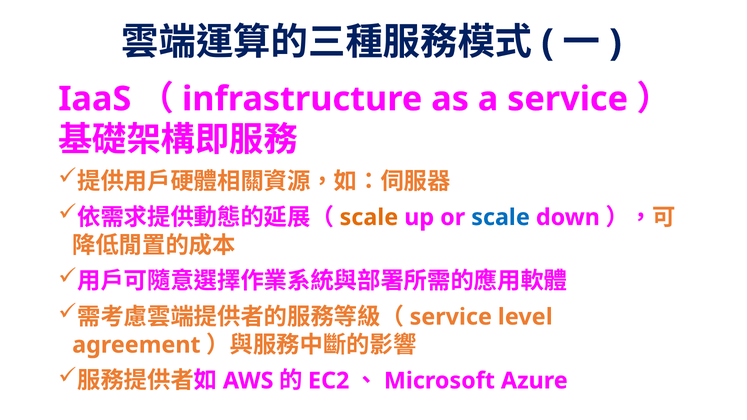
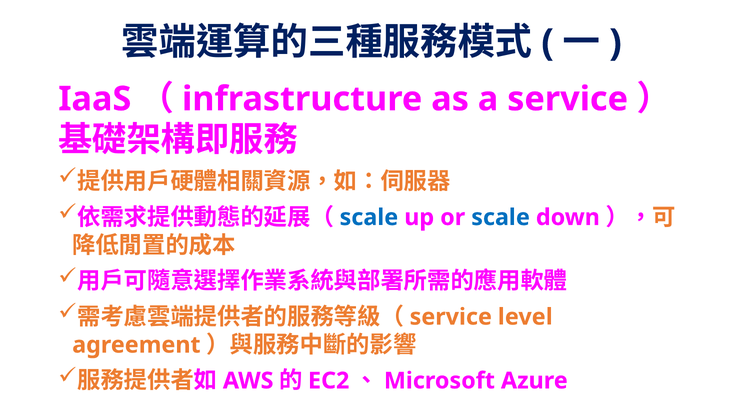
scale at (369, 217) colour: orange -> blue
